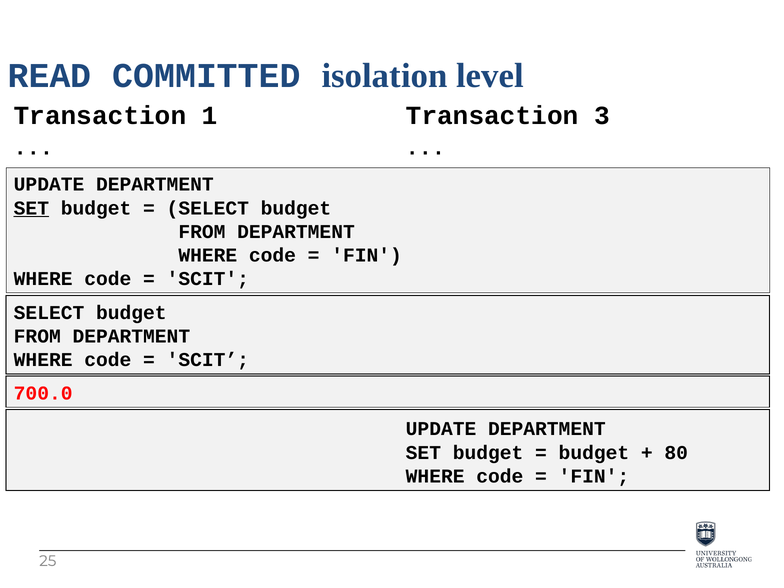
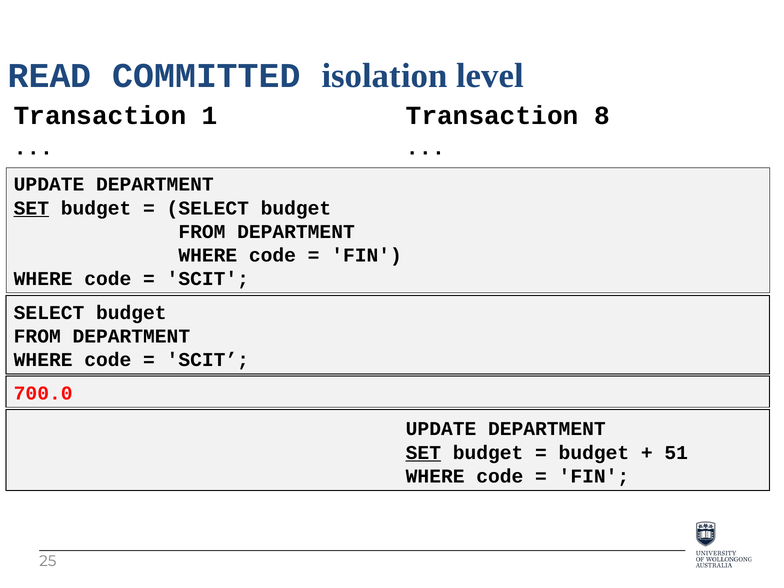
3: 3 -> 8
SET at (423, 453) underline: none -> present
80: 80 -> 51
